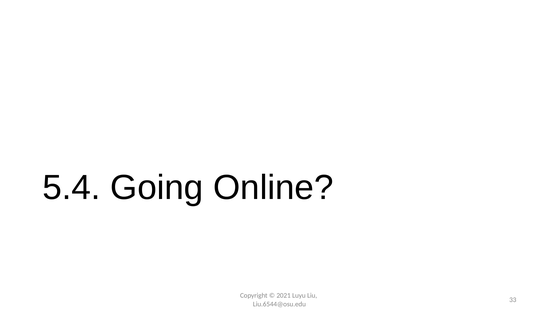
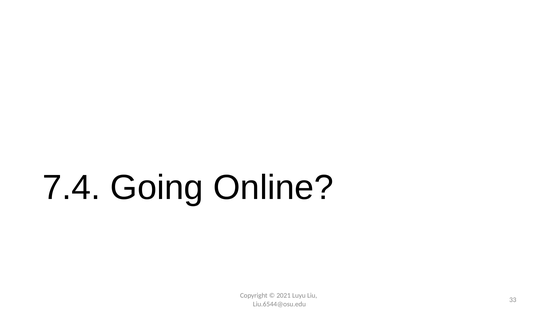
5.4: 5.4 -> 7.4
